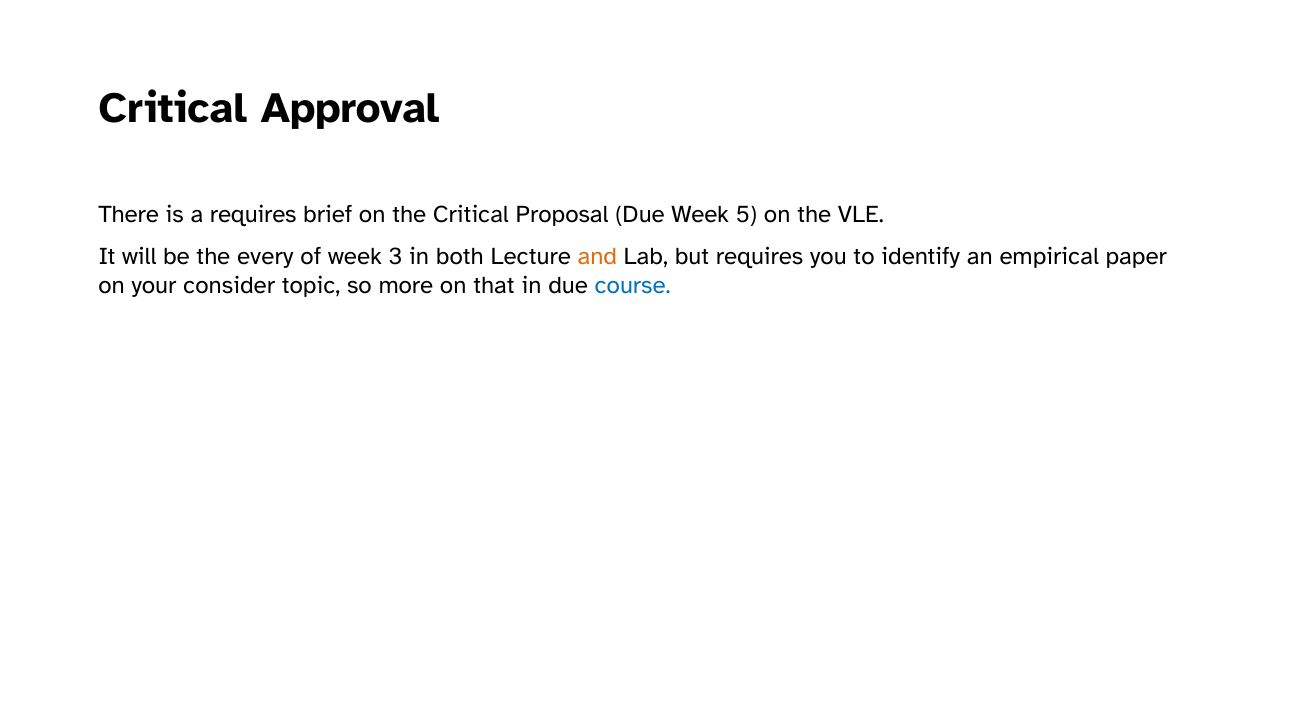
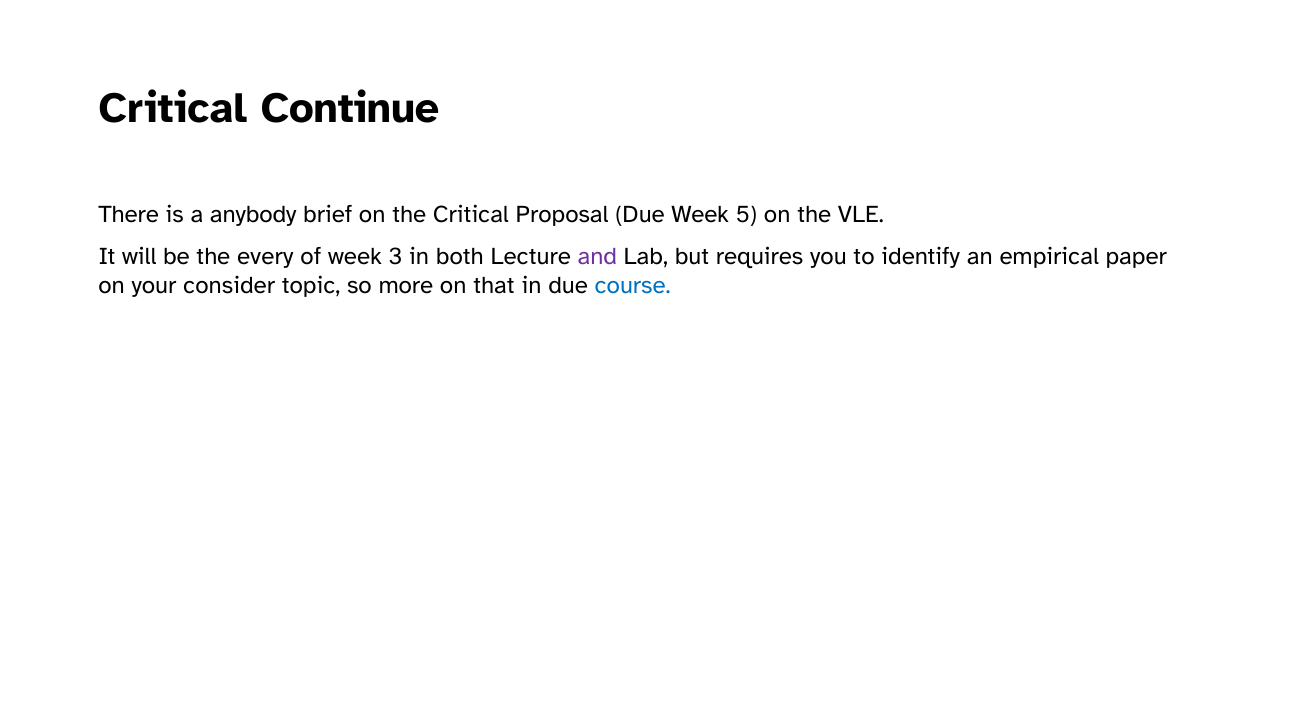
Approval: Approval -> Continue
a requires: requires -> anybody
and colour: orange -> purple
